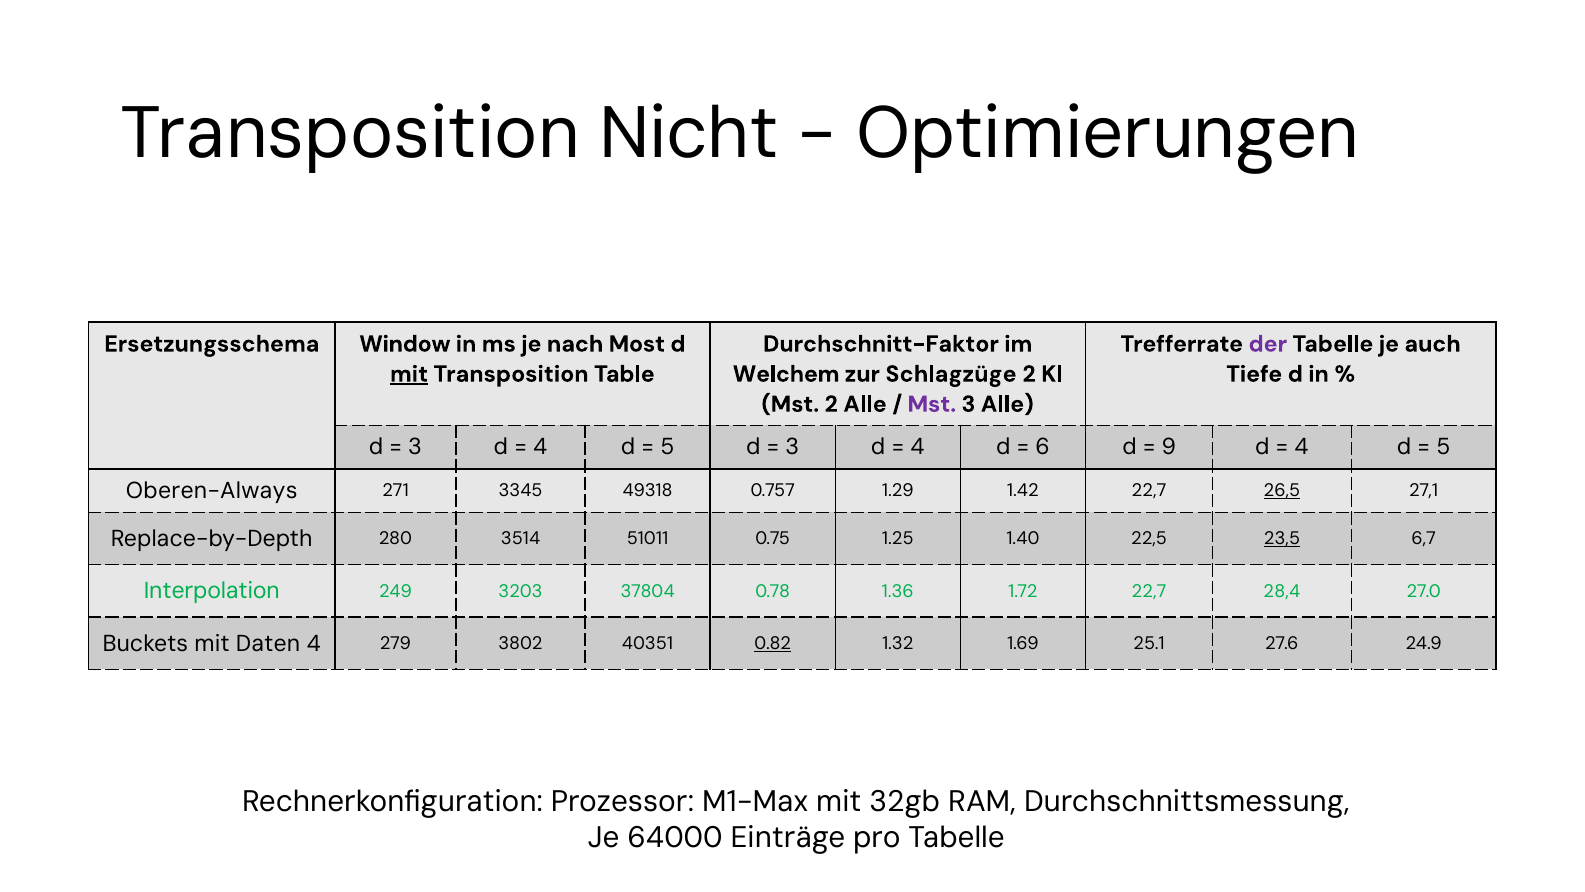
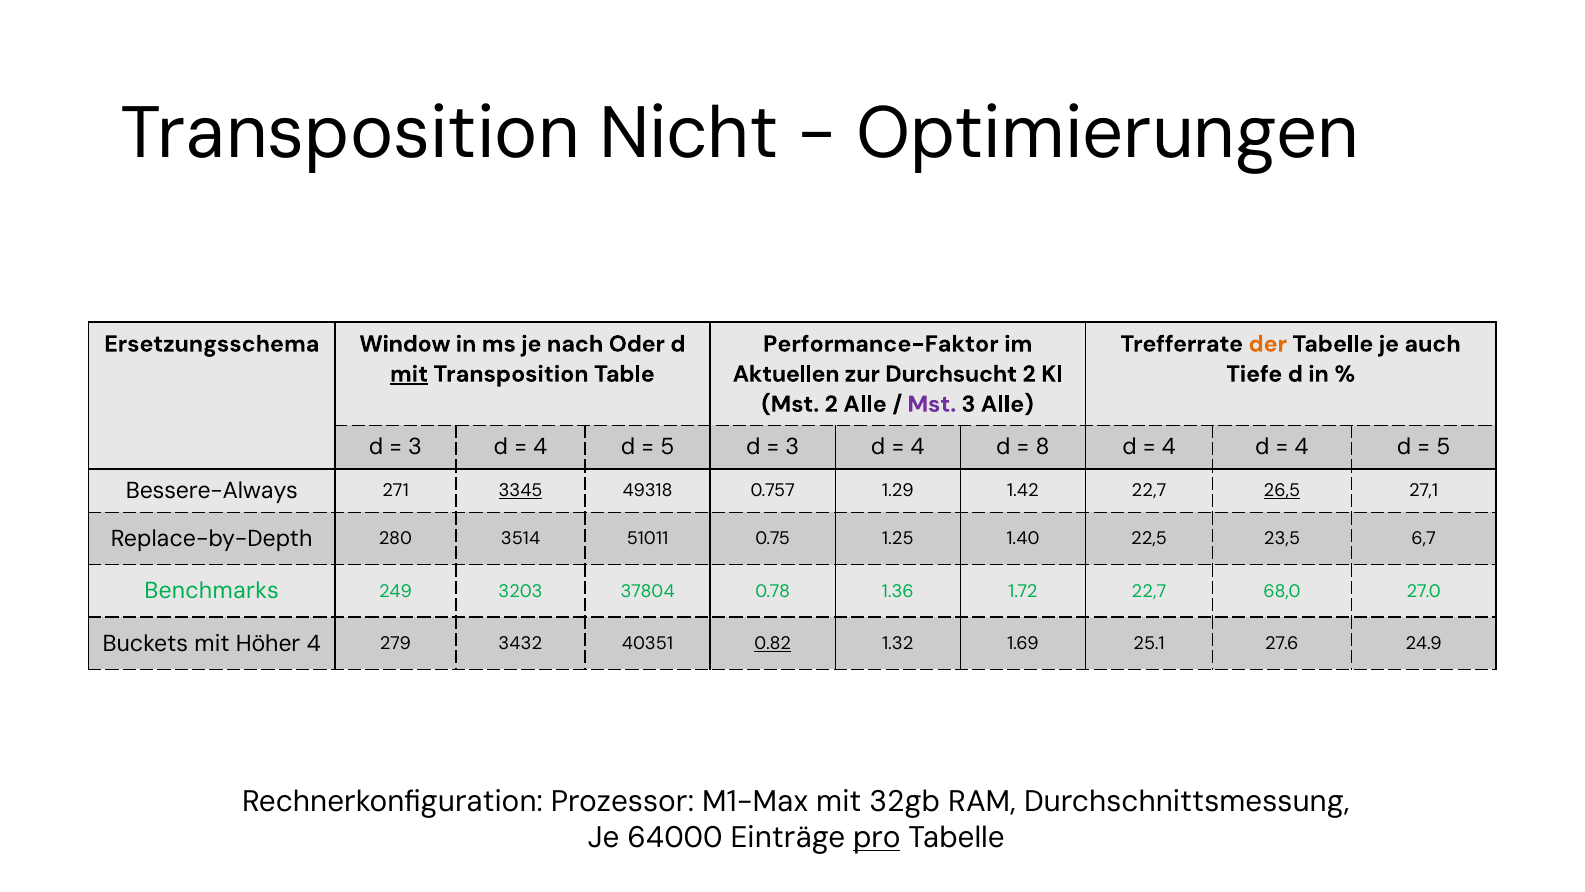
Most: Most -> Oder
Durchschnitt-Faktor: Durchschnitt-Faktor -> Performance-Faktor
der colour: purple -> orange
Welchem: Welchem -> Aktuellen
Schlagzüge: Schlagzüge -> Durchsucht
6: 6 -> 8
9 at (1169, 447): 9 -> 4
Oberen-Always: Oberen-Always -> Bessere-Always
3345 underline: none -> present
23,5 underline: present -> none
Interpolation: Interpolation -> Benchmarks
28,4: 28,4 -> 68,0
Daten: Daten -> Höher
3802: 3802 -> 3432
pro underline: none -> present
